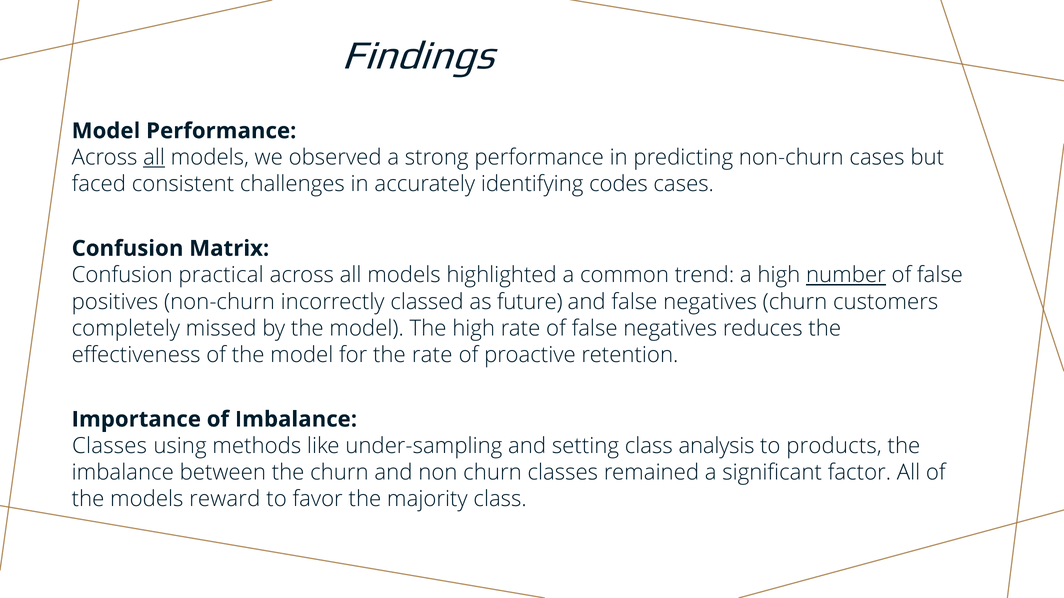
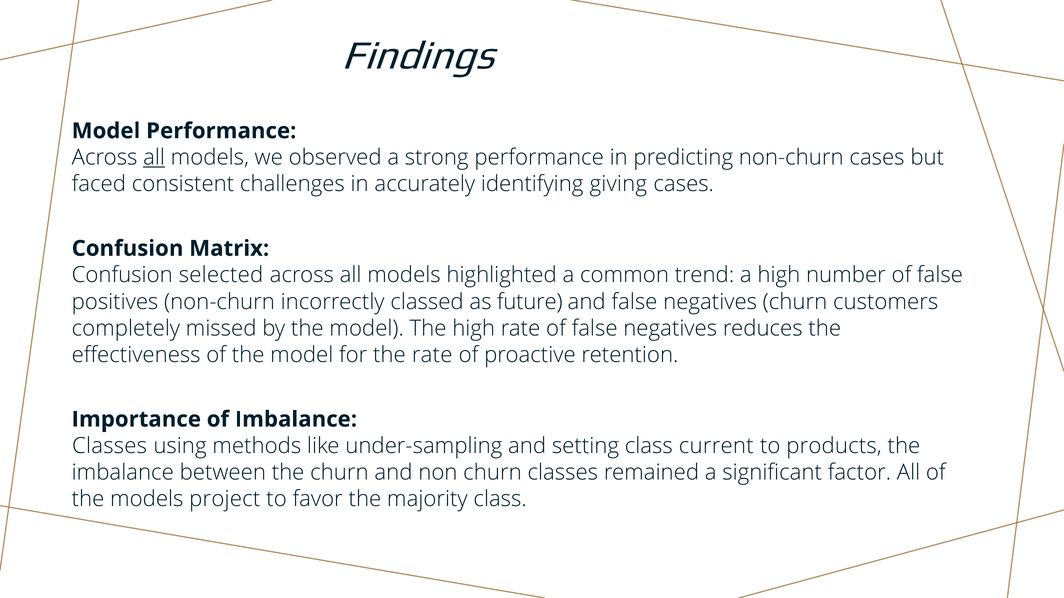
codes: codes -> giving
practical: practical -> selected
number underline: present -> none
analysis: analysis -> current
reward: reward -> project
